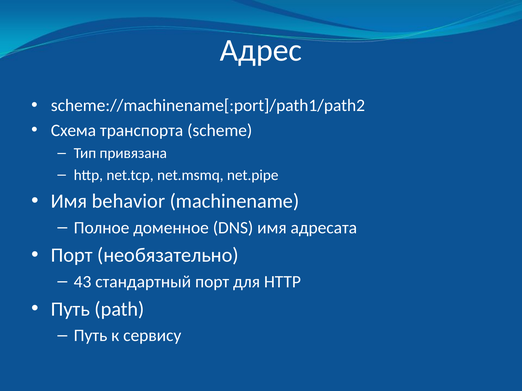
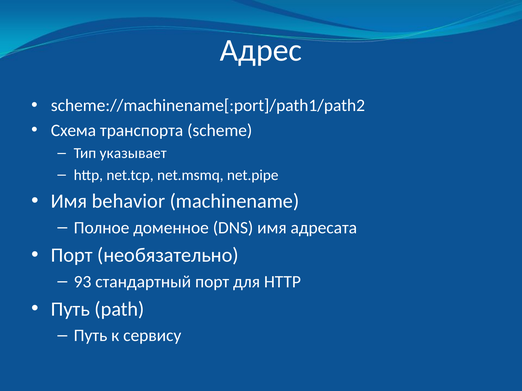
привязана: привязана -> указывает
43: 43 -> 93
